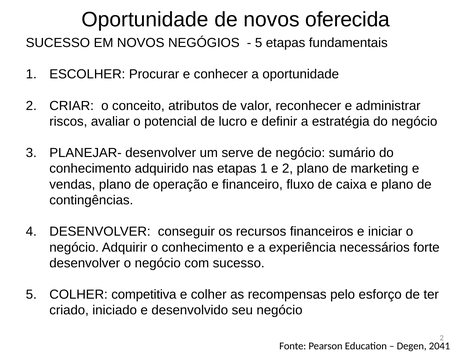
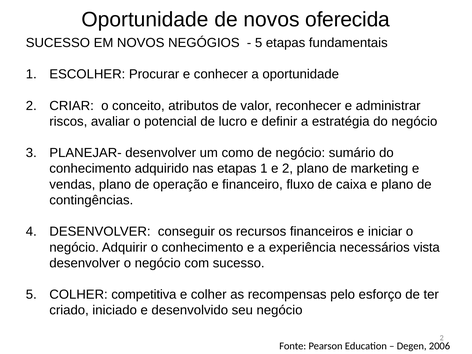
serve: serve -> como
forte: forte -> vista
2041: 2041 -> 2006
